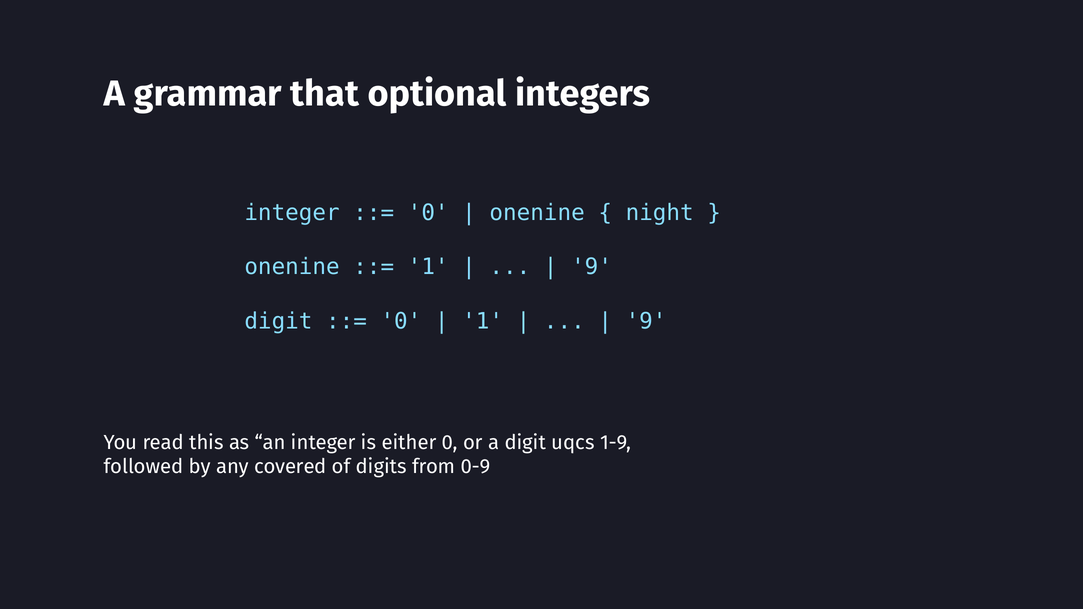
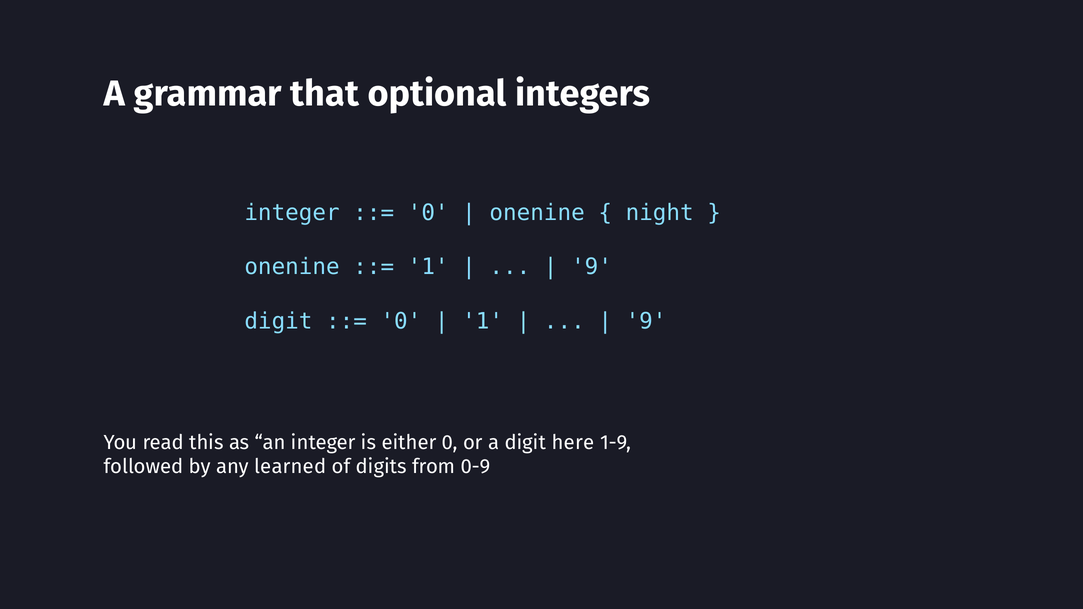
uqcs: uqcs -> here
covered: covered -> learned
